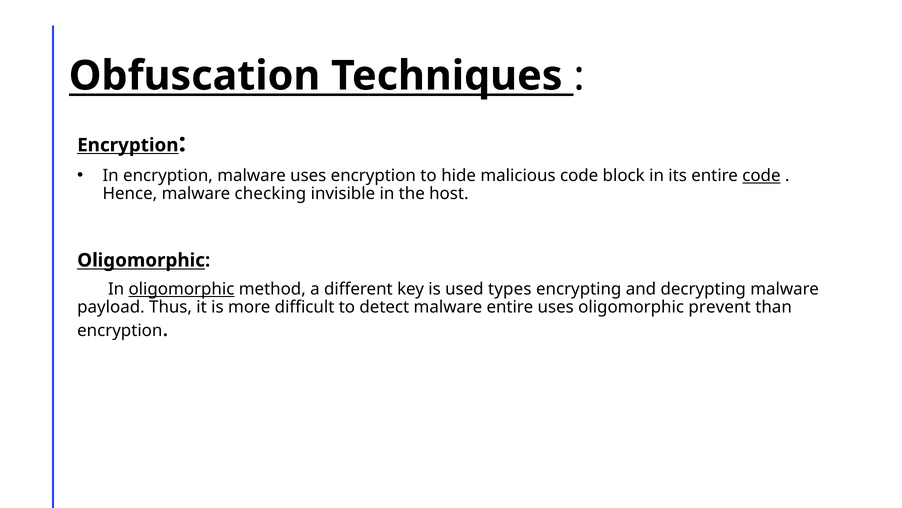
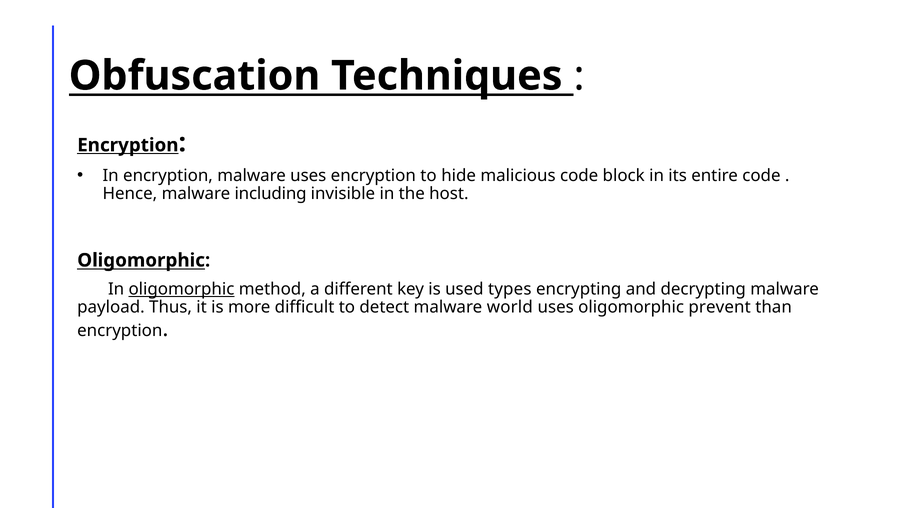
code at (761, 175) underline: present -> none
checking: checking -> including
malware entire: entire -> world
